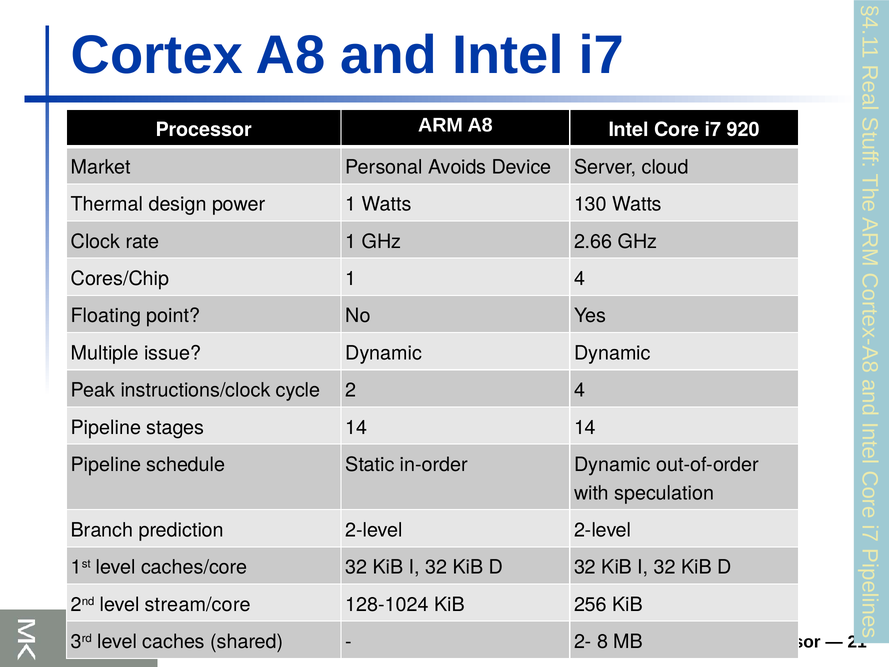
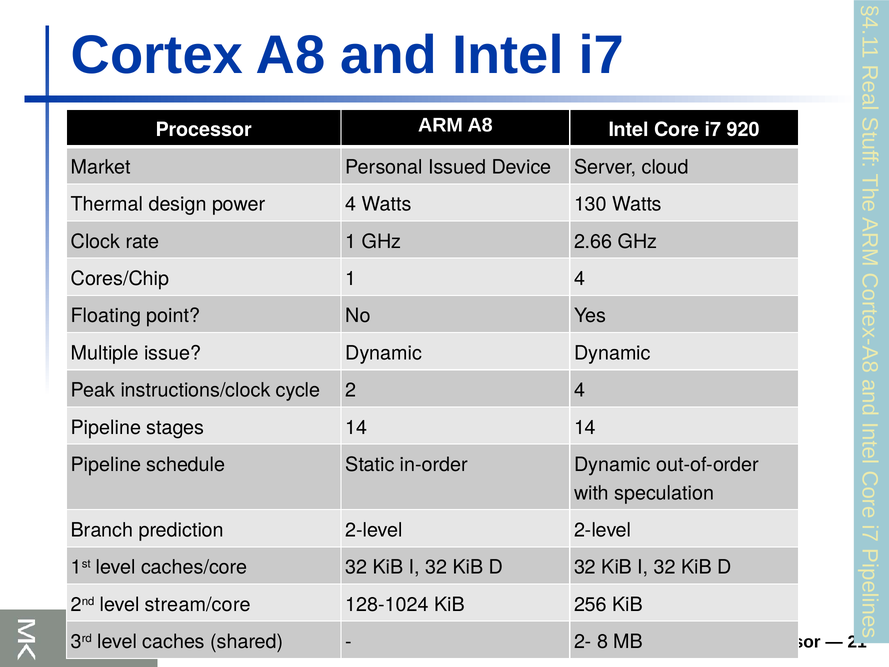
Avoids: Avoids -> Issued
power 1: 1 -> 4
